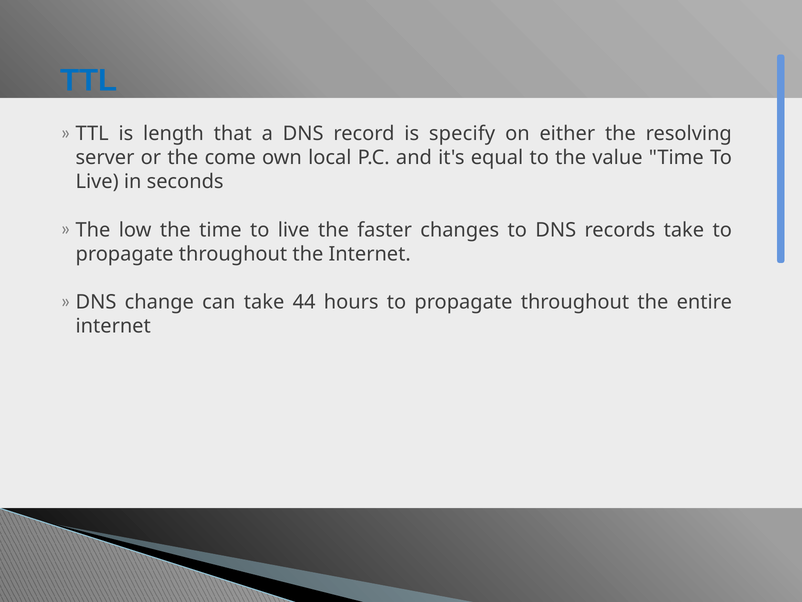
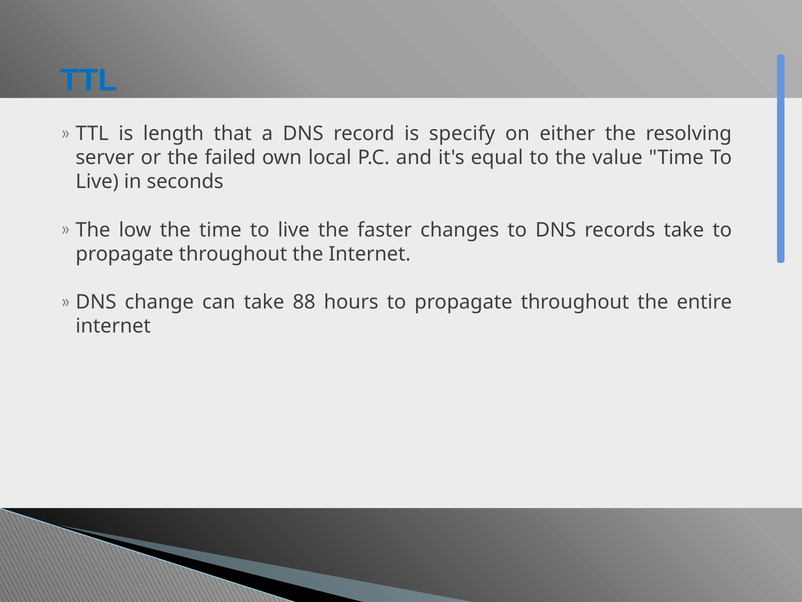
come: come -> failed
44: 44 -> 88
